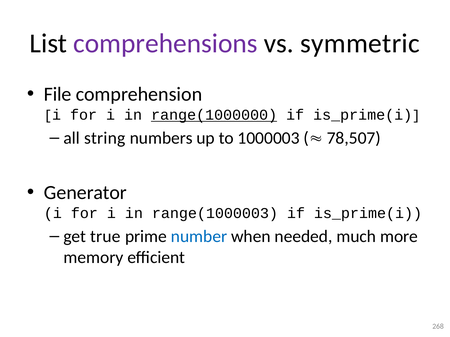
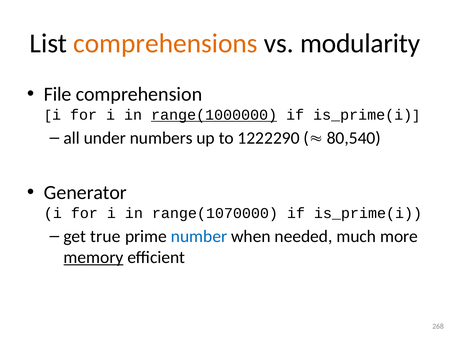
comprehensions colour: purple -> orange
symmetric: symmetric -> modularity
string: string -> under
1000003: 1000003 -> 1222290
78,507: 78,507 -> 80,540
range(1000003: range(1000003 -> range(1070000
memory underline: none -> present
